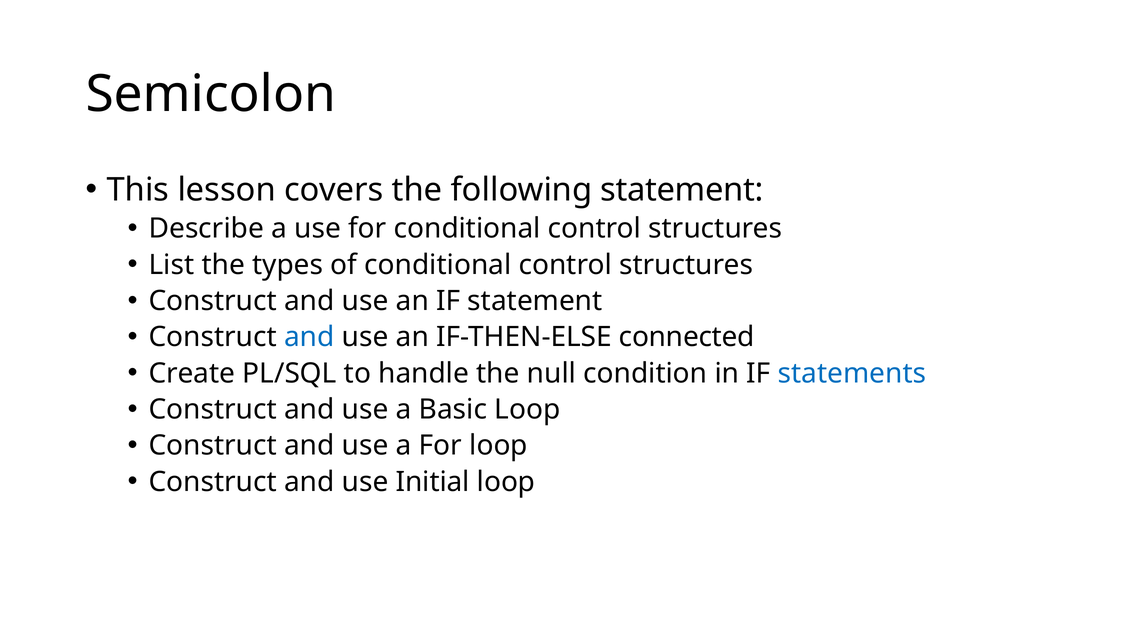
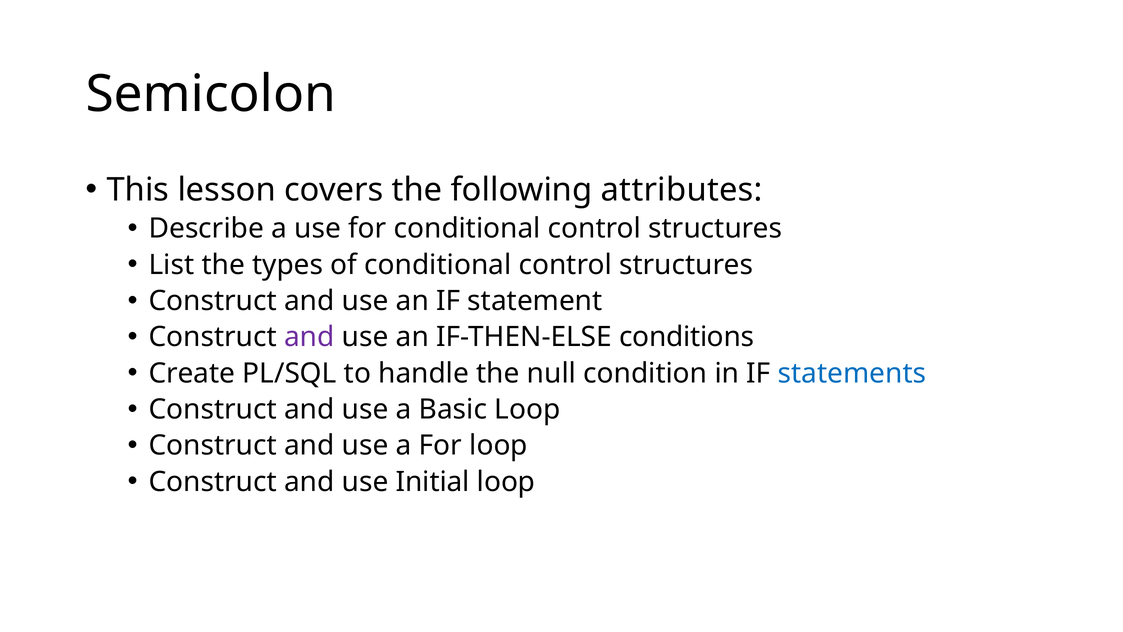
following statement: statement -> attributes
and at (309, 337) colour: blue -> purple
connected: connected -> conditions
